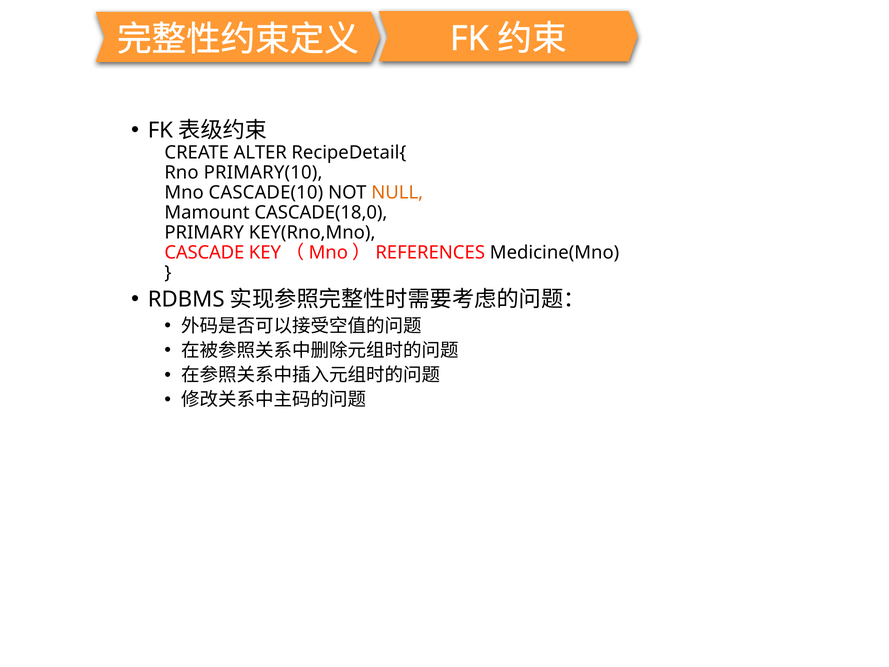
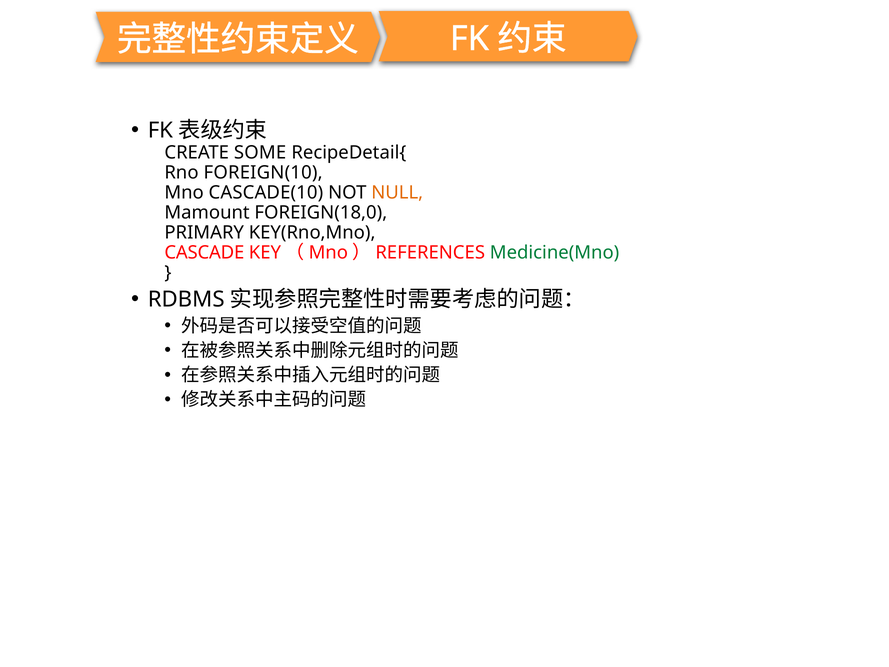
ALTER: ALTER -> SOME
PRIMARY(10: PRIMARY(10 -> FOREIGN(10
CASCADE(18,0: CASCADE(18,0 -> FOREIGN(18,0
Medicine(Mno colour: black -> green
